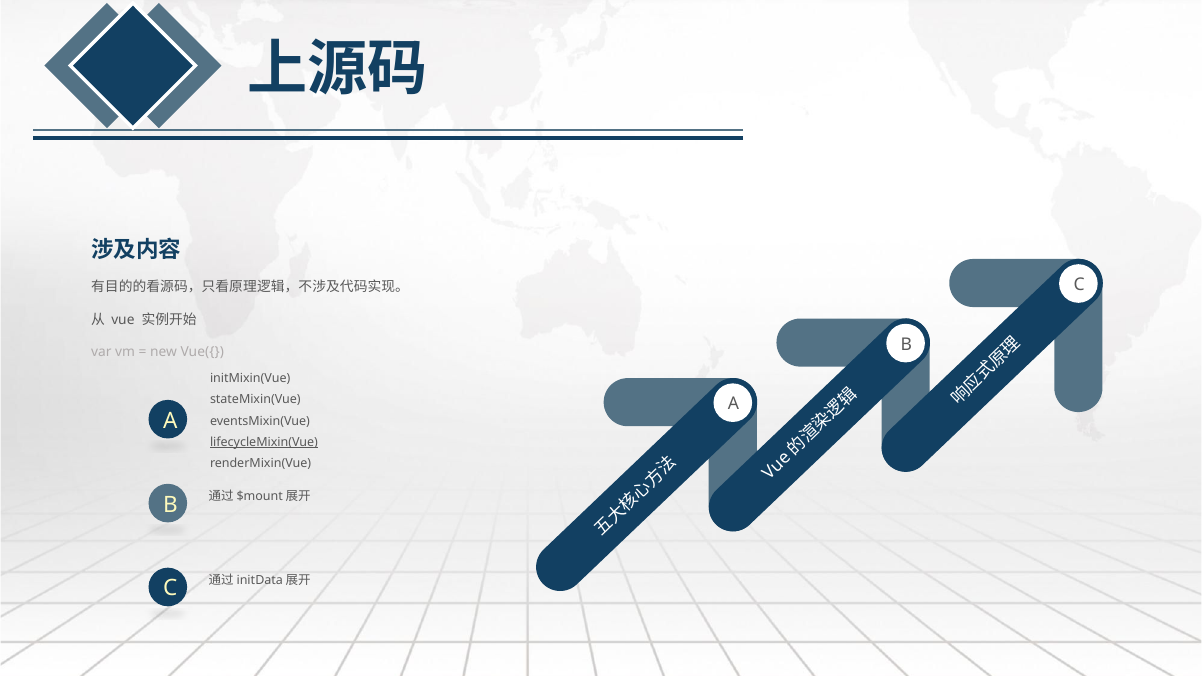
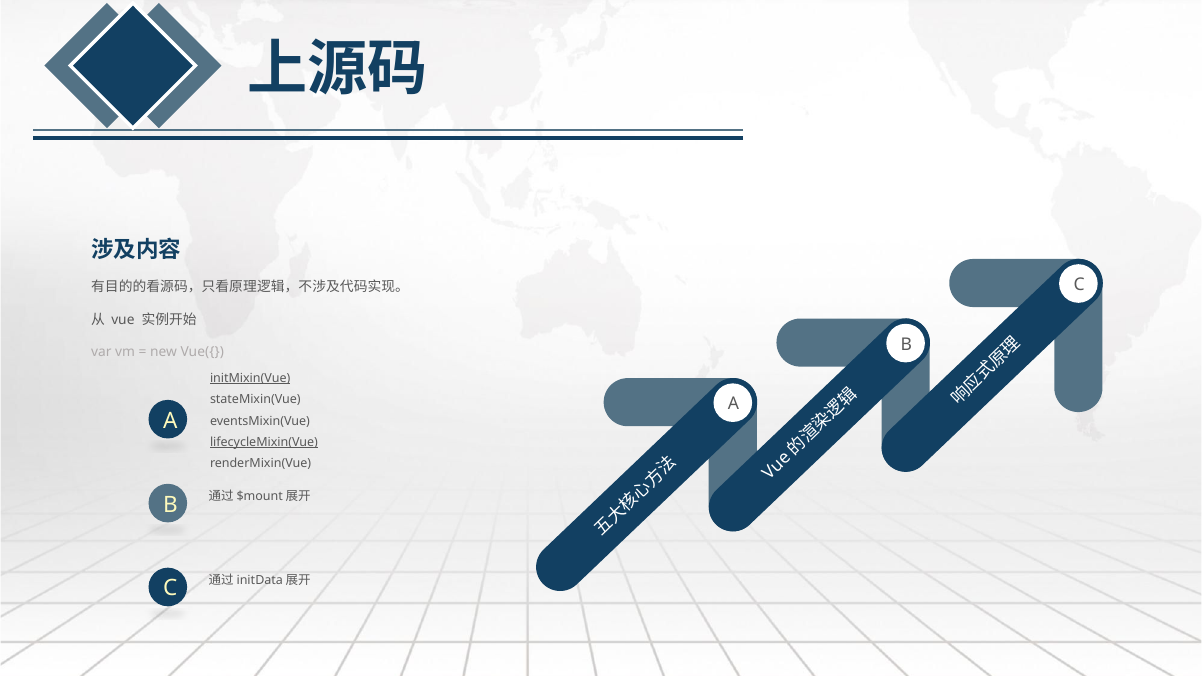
initMixin(Vue underline: none -> present
